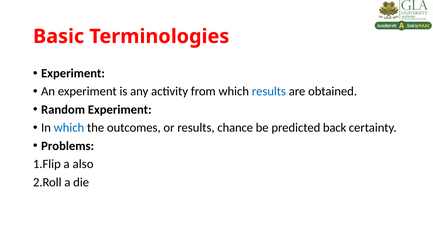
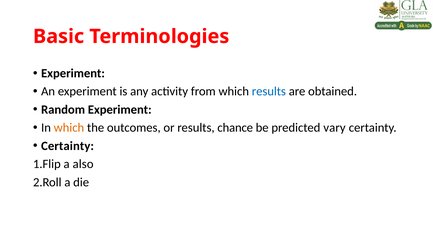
which at (69, 128) colour: blue -> orange
back: back -> vary
Problems at (68, 146): Problems -> Certainty
